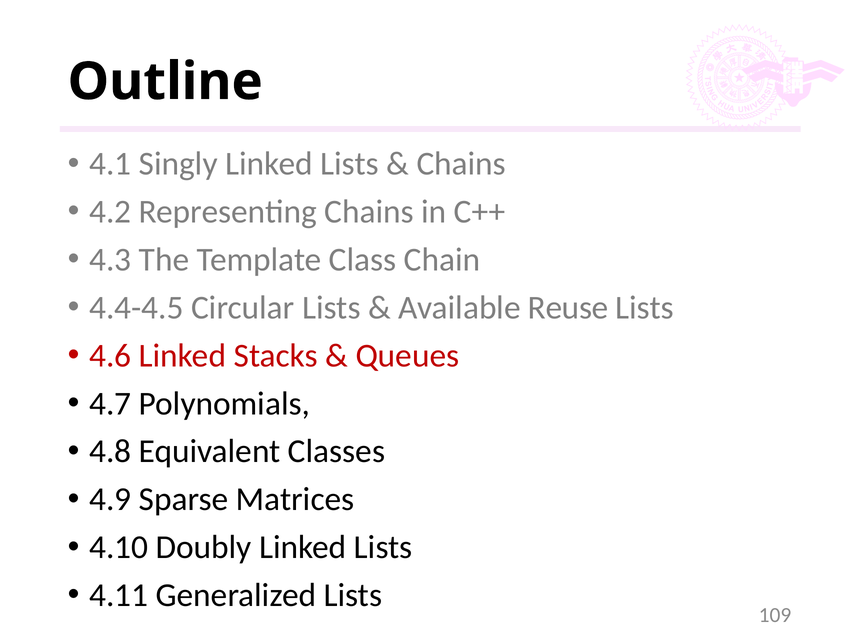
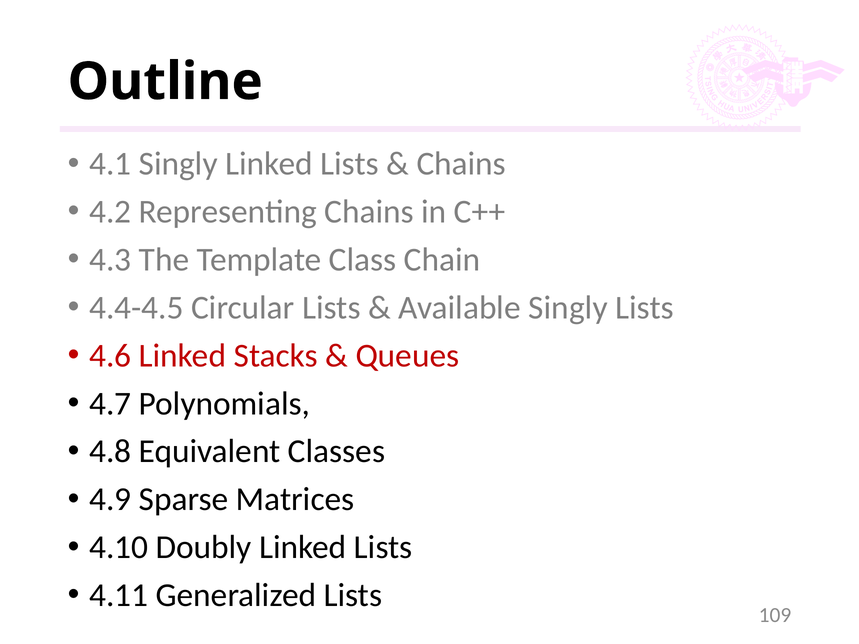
Available Reuse: Reuse -> Singly
